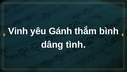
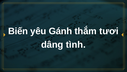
Vinh: Vinh -> Biến
bình: bình -> tươi
